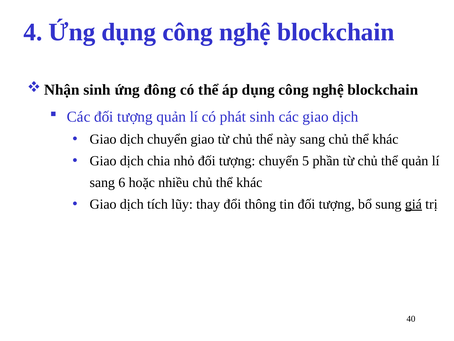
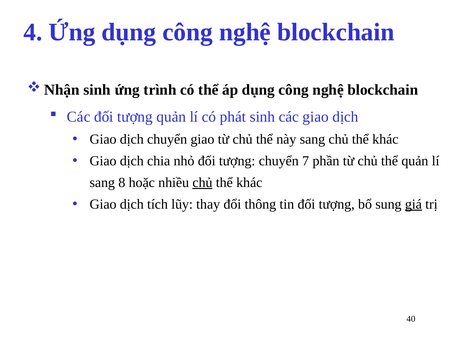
đông: đông -> trình
5: 5 -> 7
6: 6 -> 8
chủ at (202, 182) underline: none -> present
